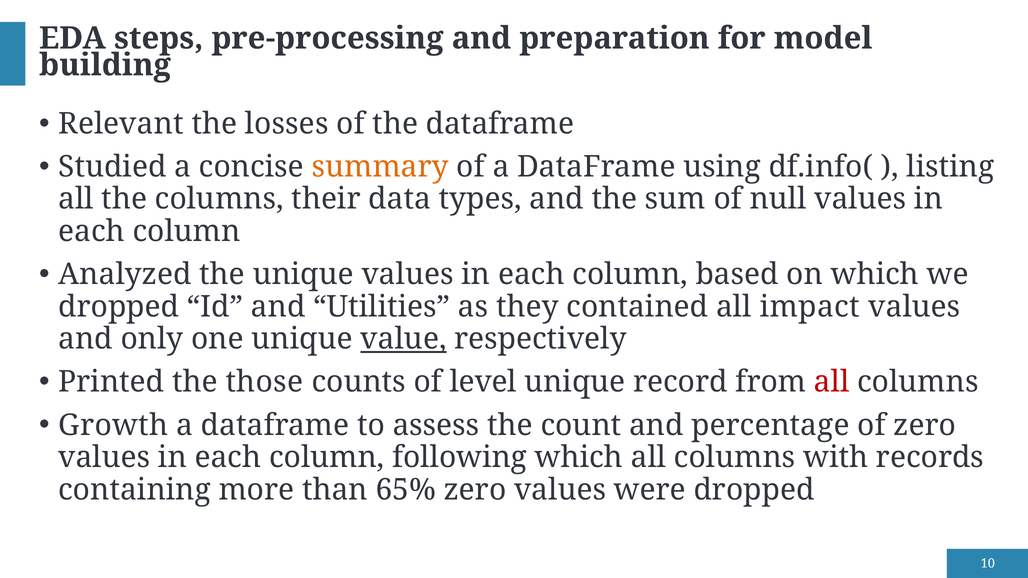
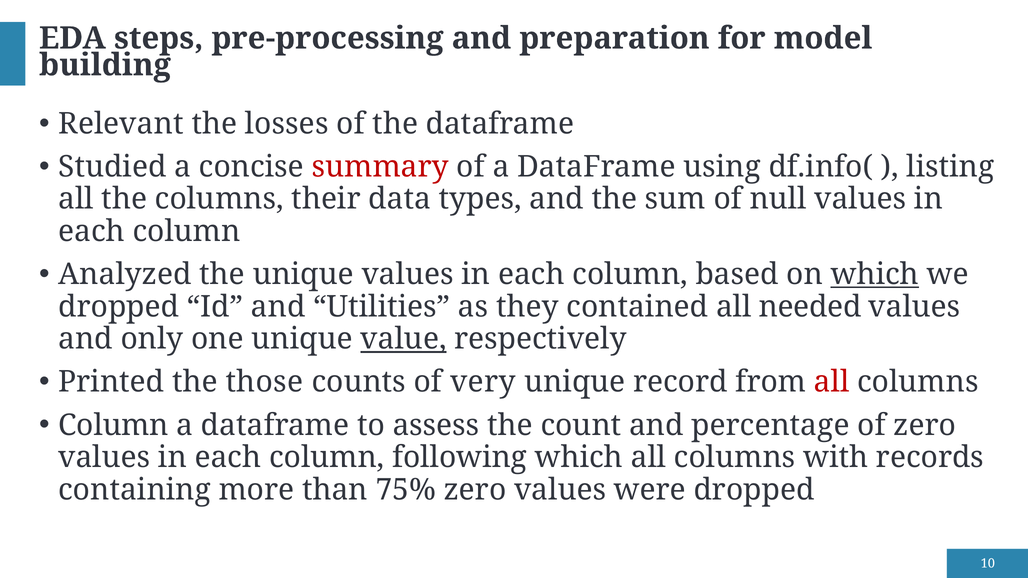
summary colour: orange -> red
which at (875, 275) underline: none -> present
impact: impact -> needed
level: level -> very
Growth at (113, 425): Growth -> Column
65%: 65% -> 75%
